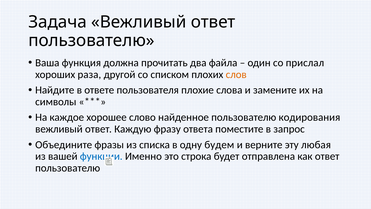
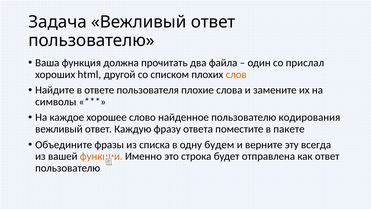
раза: раза -> html
запрос: запрос -> пакете
любая: любая -> всегда
функции colour: blue -> orange
